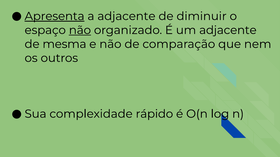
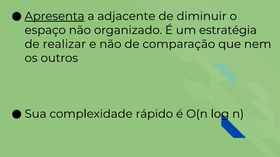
não at (80, 30) underline: present -> none
um adjacente: adjacente -> estratégia
mesma: mesma -> realizar
